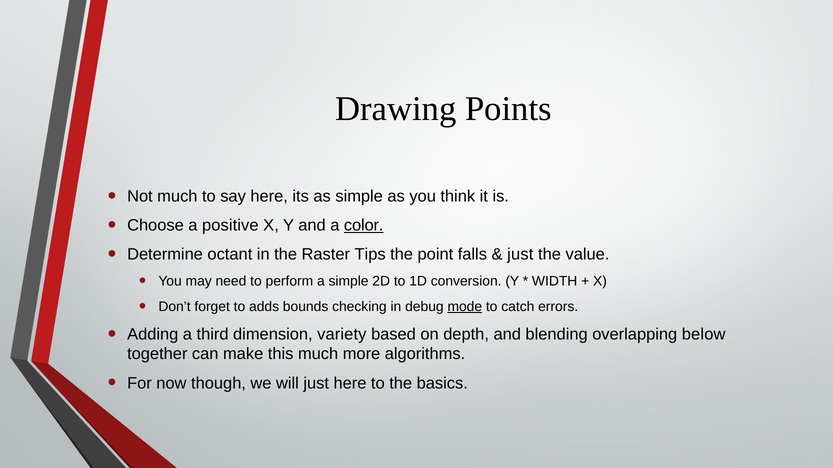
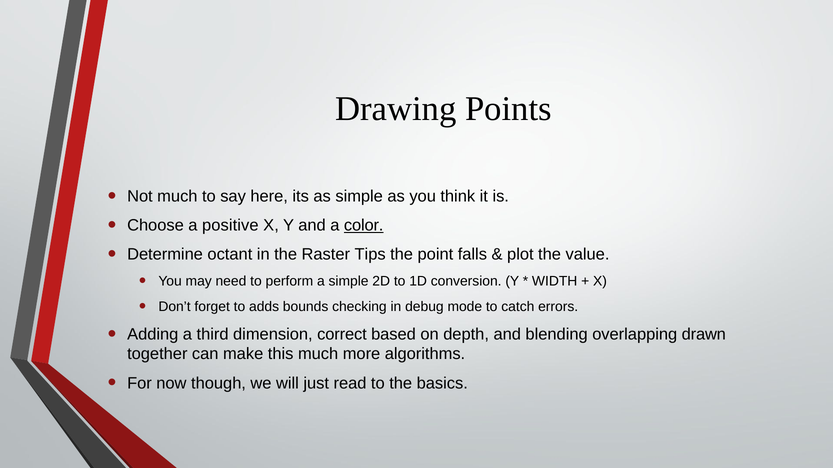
just at (520, 255): just -> plot
mode underline: present -> none
variety: variety -> correct
below: below -> drawn
just here: here -> read
